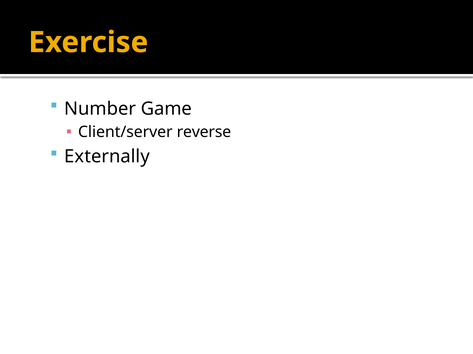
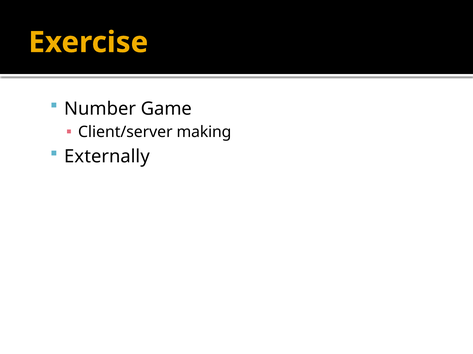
reverse: reverse -> making
